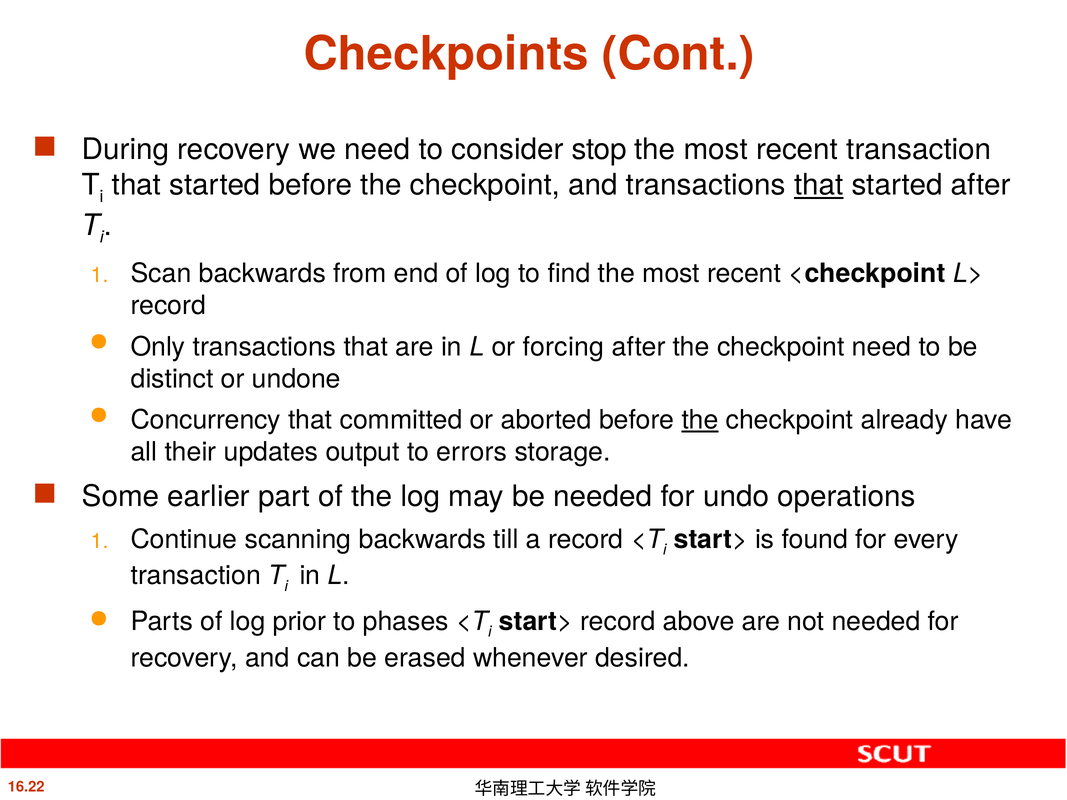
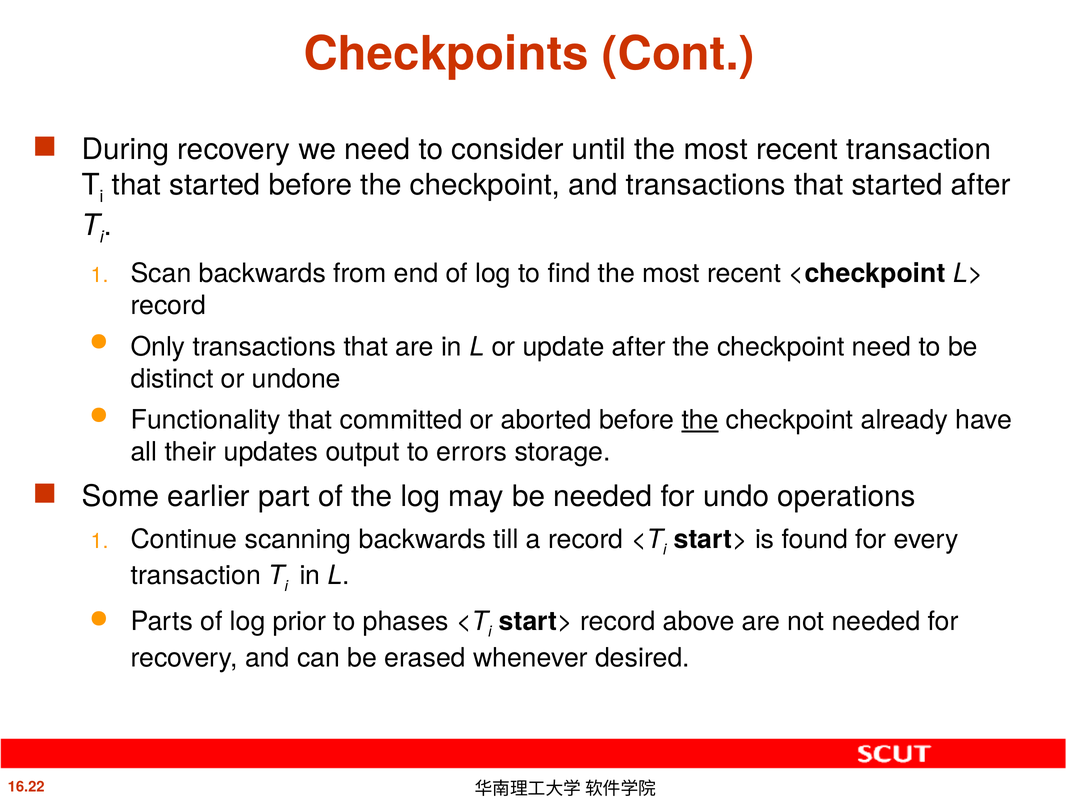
stop: stop -> until
that at (819, 185) underline: present -> none
forcing: forcing -> update
Concurrency: Concurrency -> Functionality
